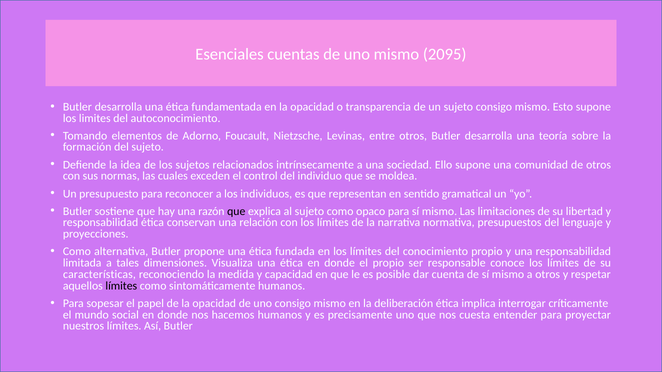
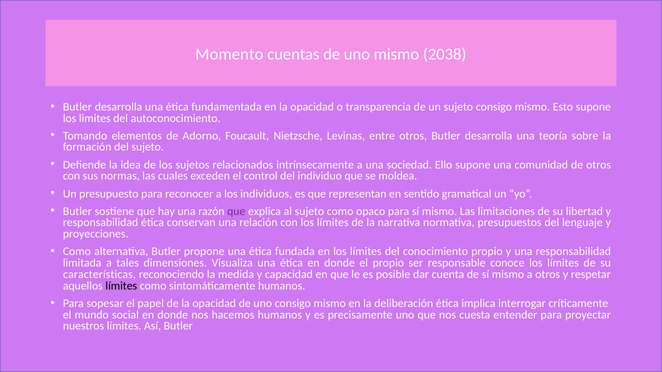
Esenciales: Esenciales -> Momento
2095: 2095 -> 2038
que at (236, 211) colour: black -> purple
